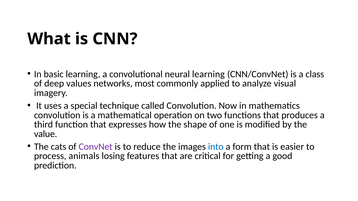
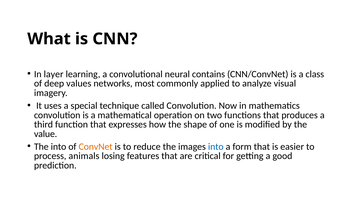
basic: basic -> layer
neural learning: learning -> contains
The cats: cats -> into
ConvNet colour: purple -> orange
